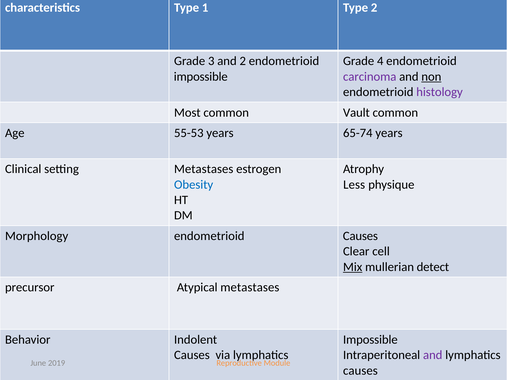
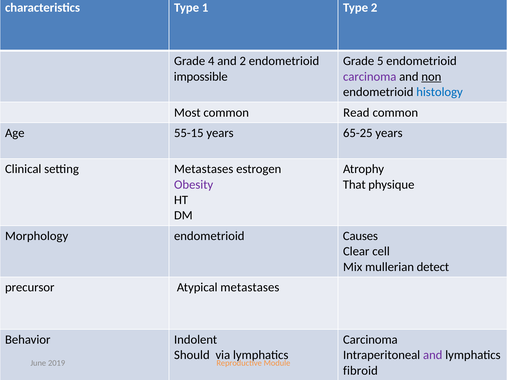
3: 3 -> 4
4: 4 -> 5
histology colour: purple -> blue
Vault: Vault -> Read
55-53: 55-53 -> 55-15
65-74: 65-74 -> 65-25
Obesity colour: blue -> purple
Less: Less -> That
Mix underline: present -> none
Impossible at (370, 340): Impossible -> Carcinoma
Causes at (192, 355): Causes -> Should
causes at (360, 371): causes -> fibroid
